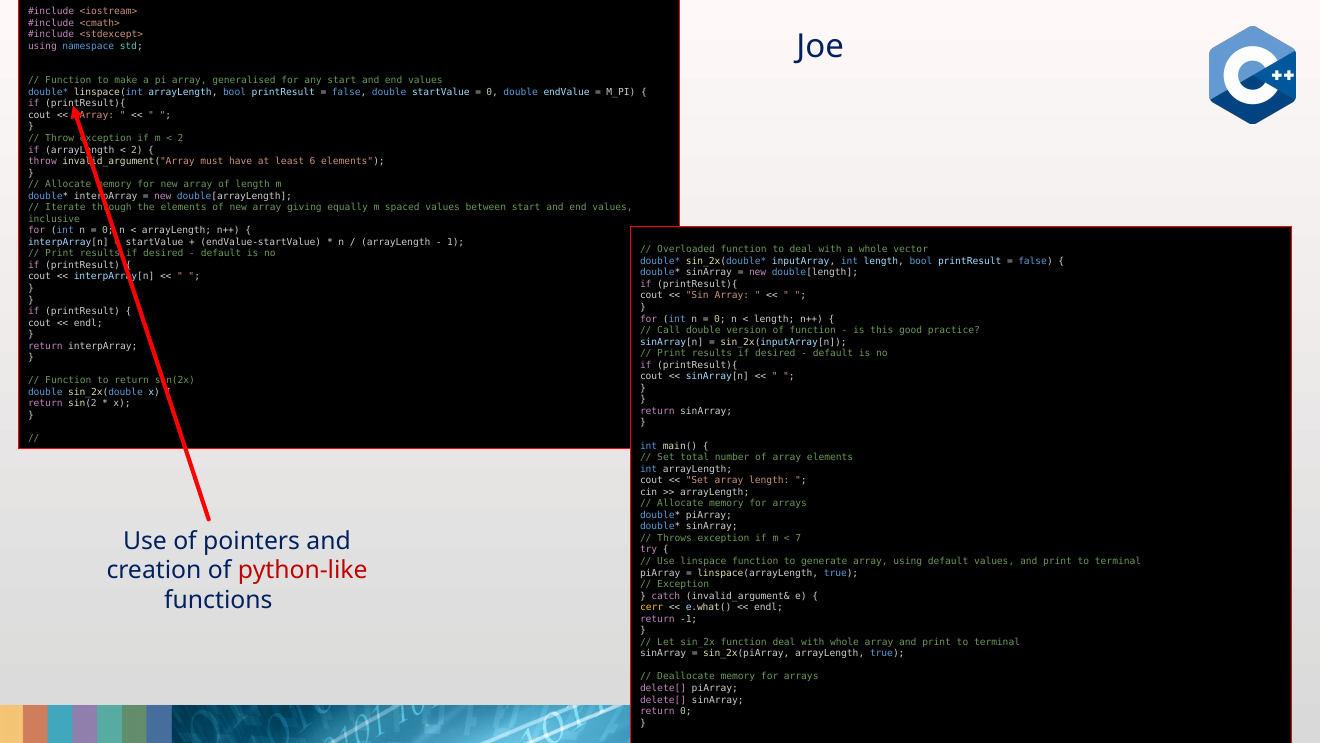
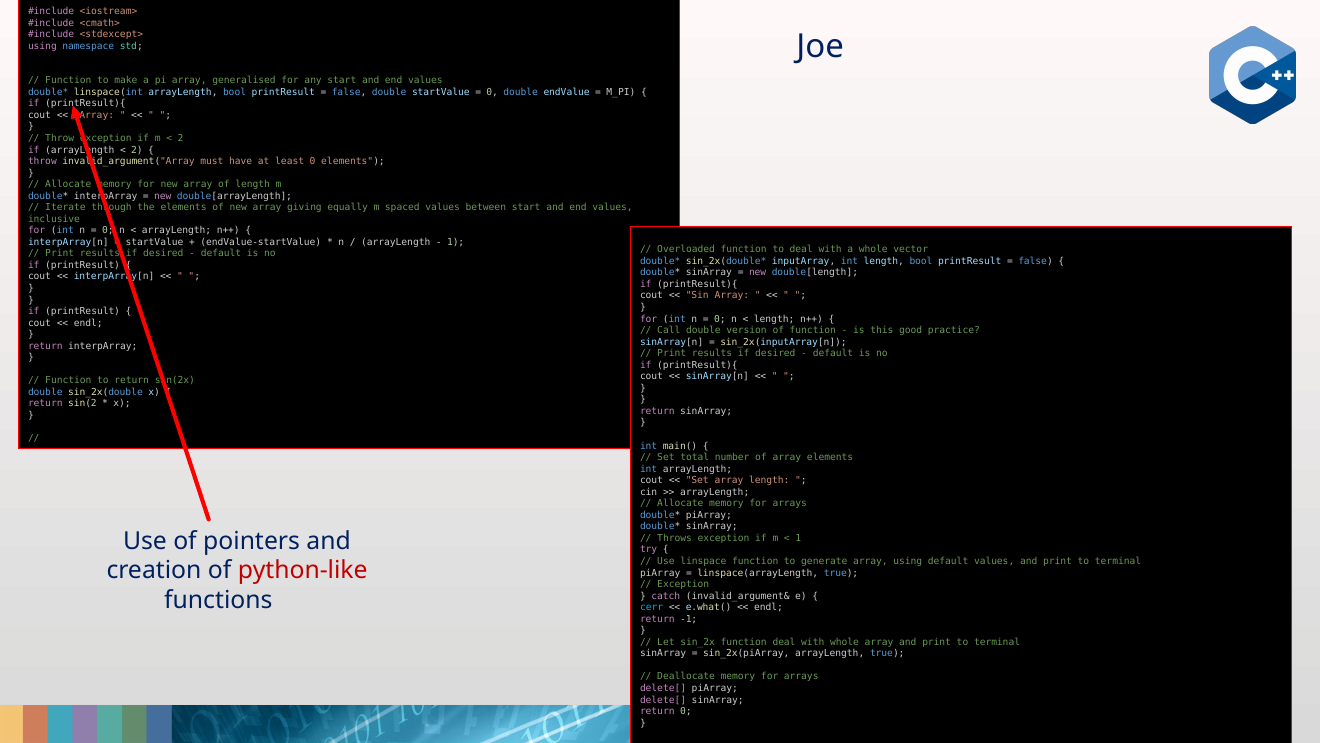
least 6: 6 -> 0
7 at (798, 538): 7 -> 1
cerr colour: yellow -> light blue
